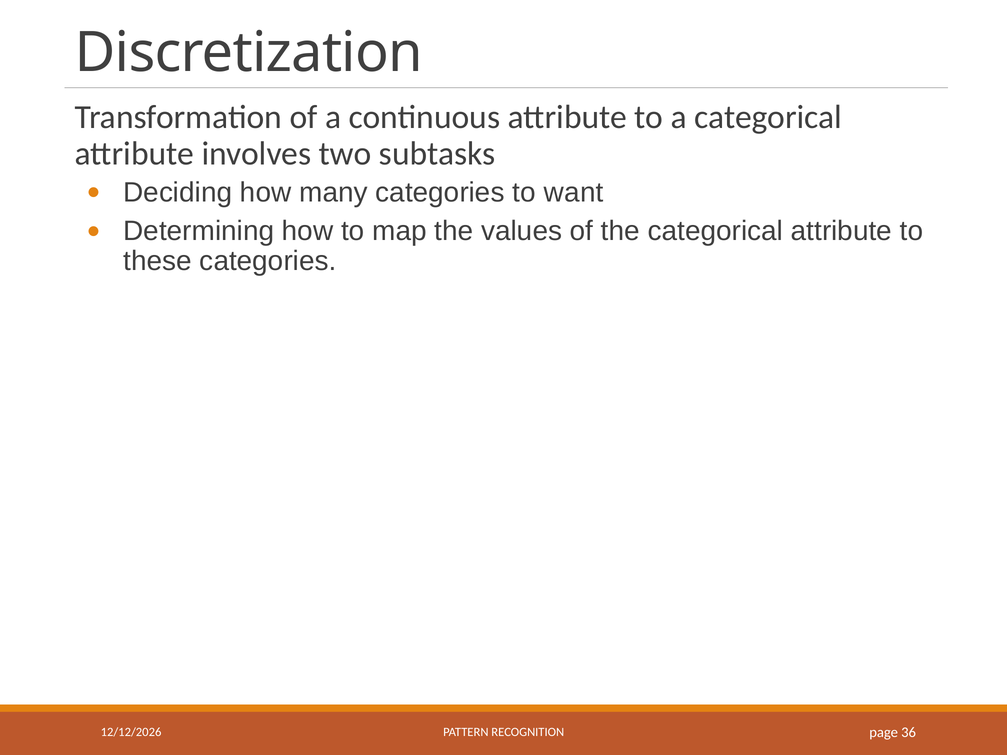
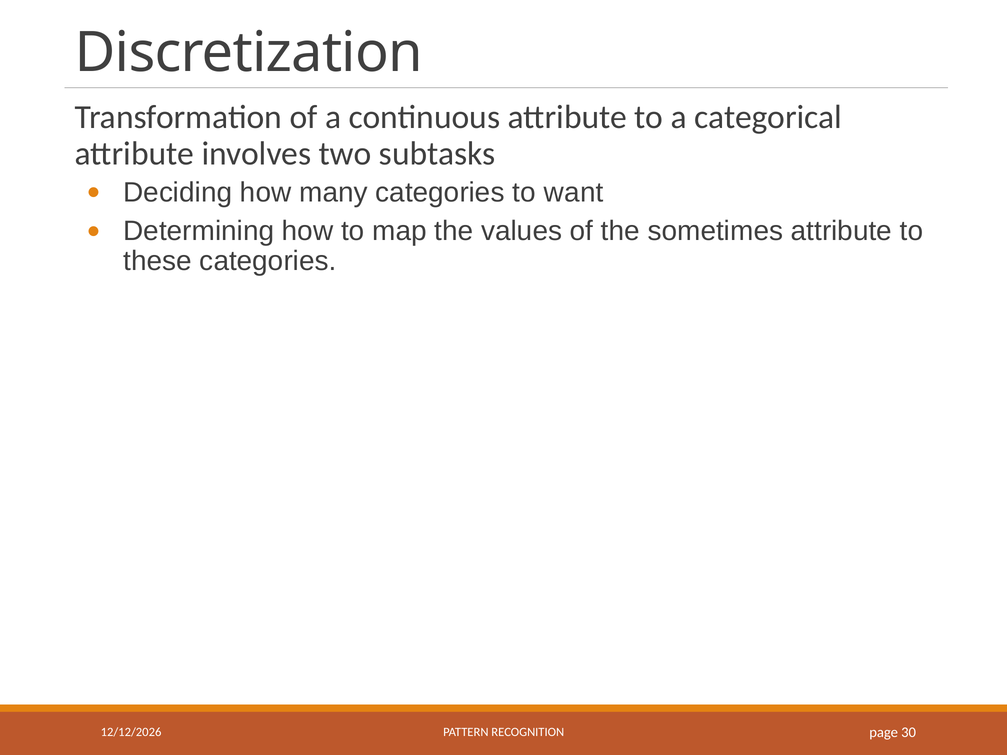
the categorical: categorical -> sometimes
36: 36 -> 30
